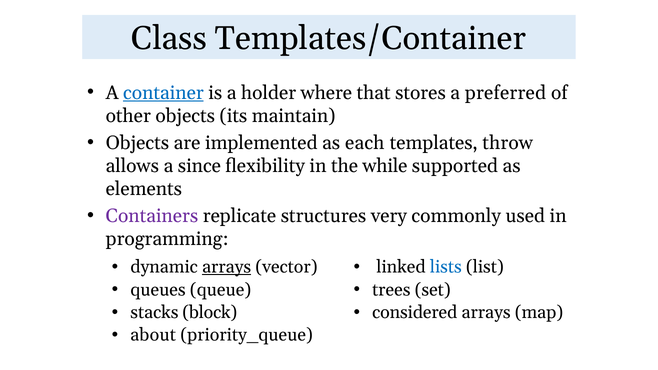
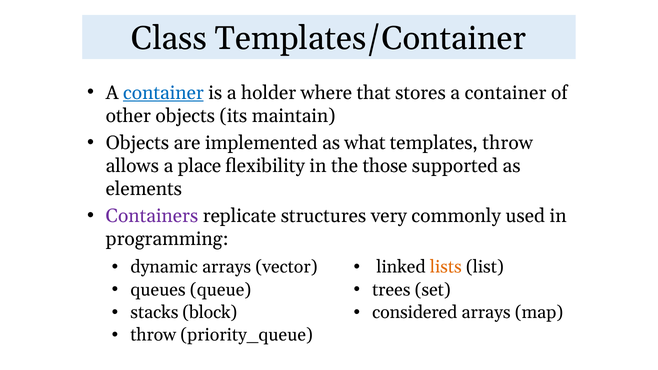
stores a preferred: preferred -> container
each: each -> what
since: since -> place
while: while -> those
arrays at (227, 267) underline: present -> none
lists colour: blue -> orange
about at (153, 335): about -> throw
